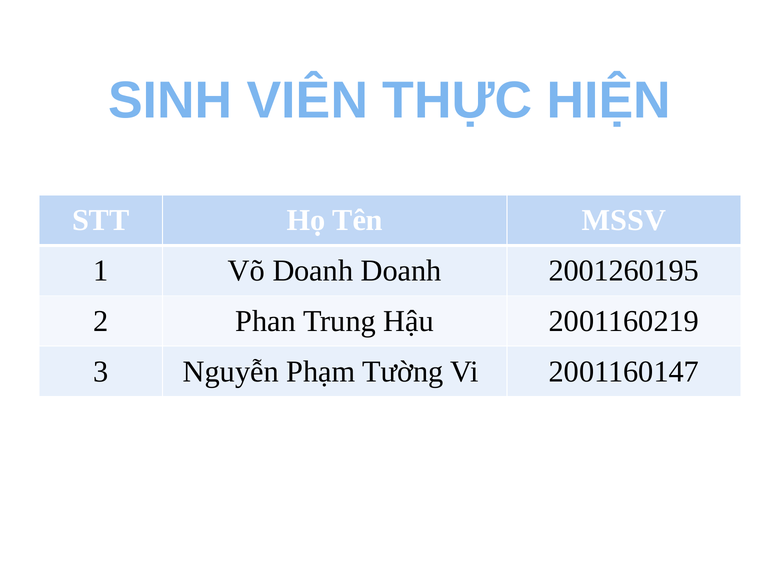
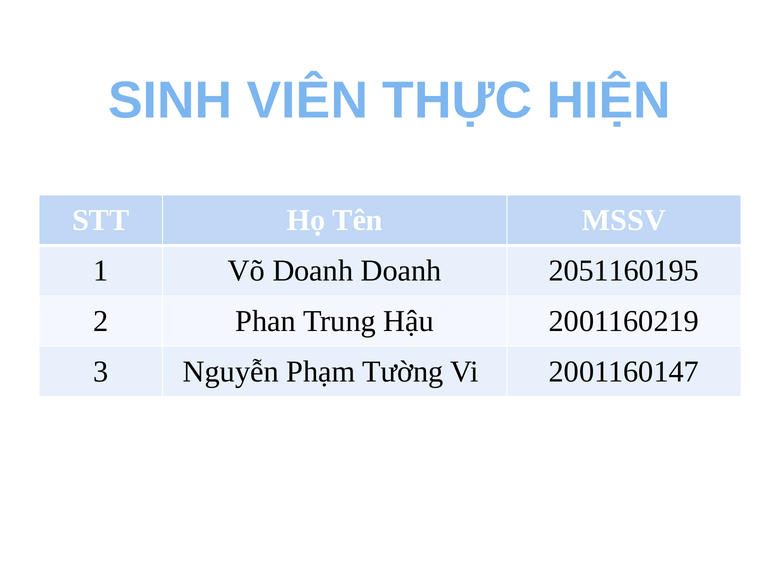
2001260195: 2001260195 -> 2051160195
